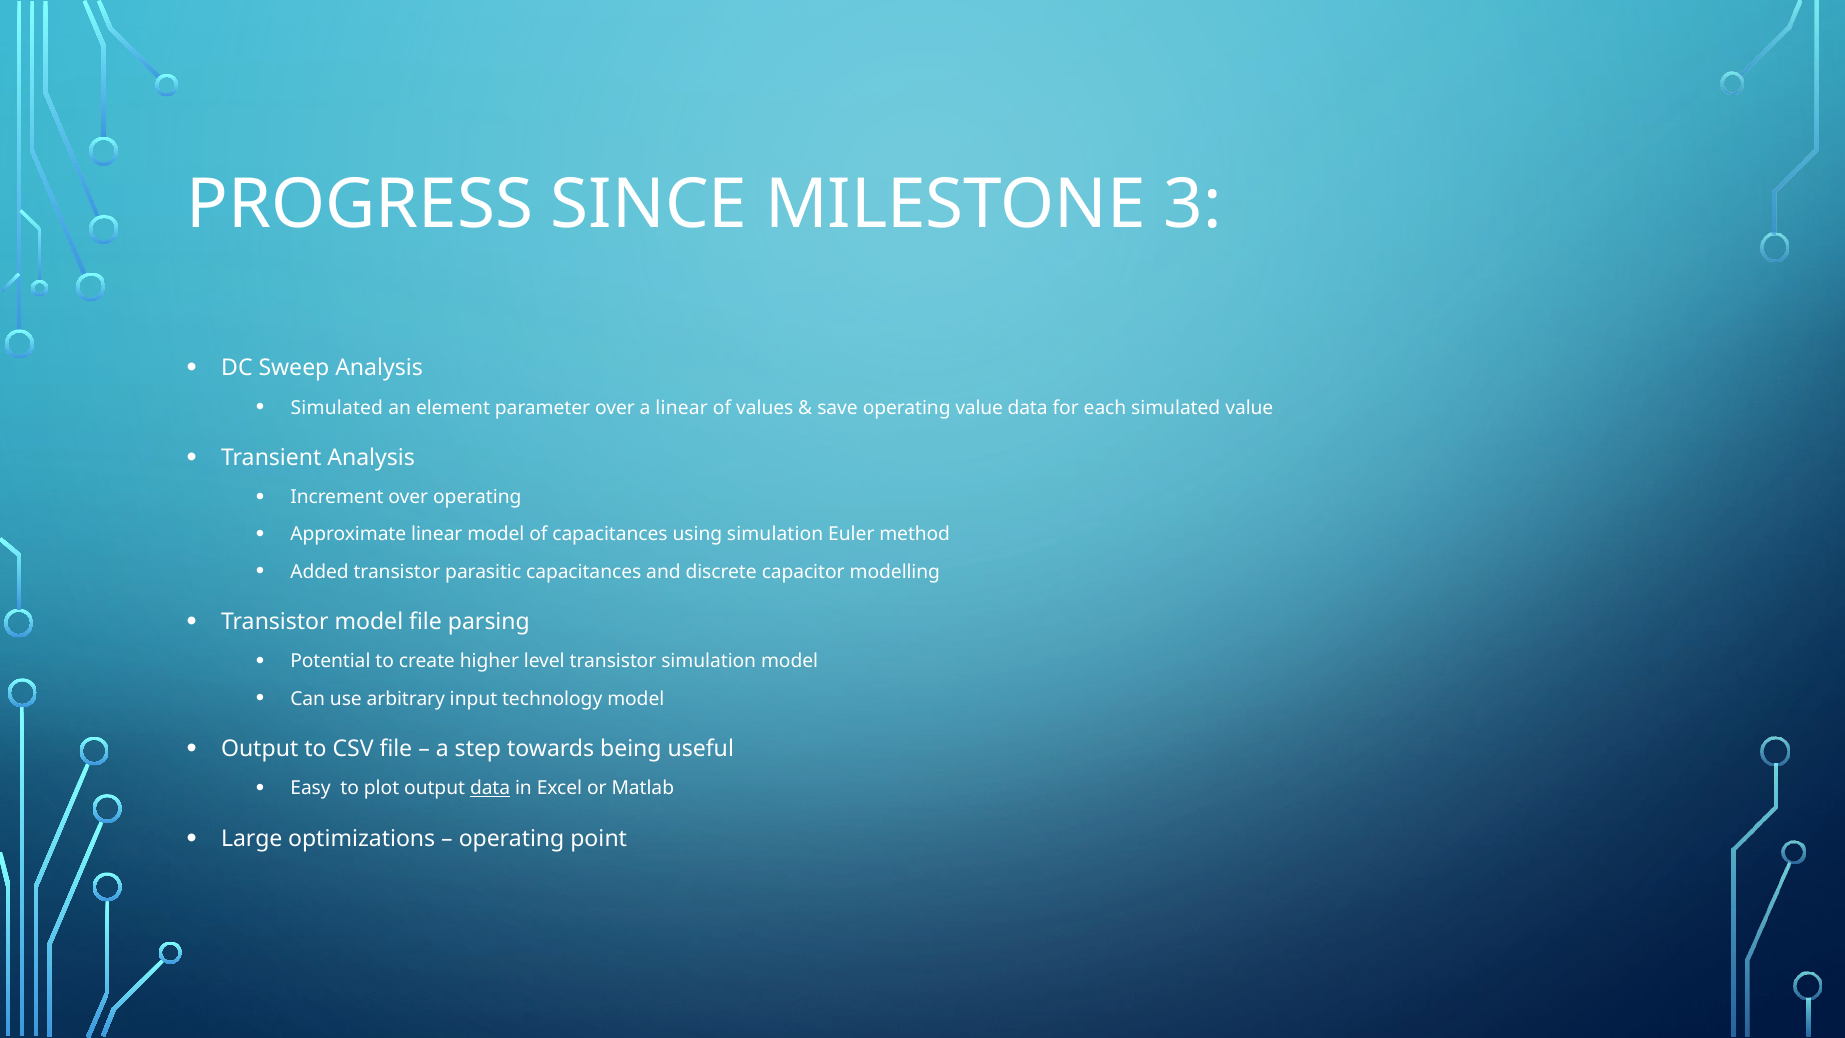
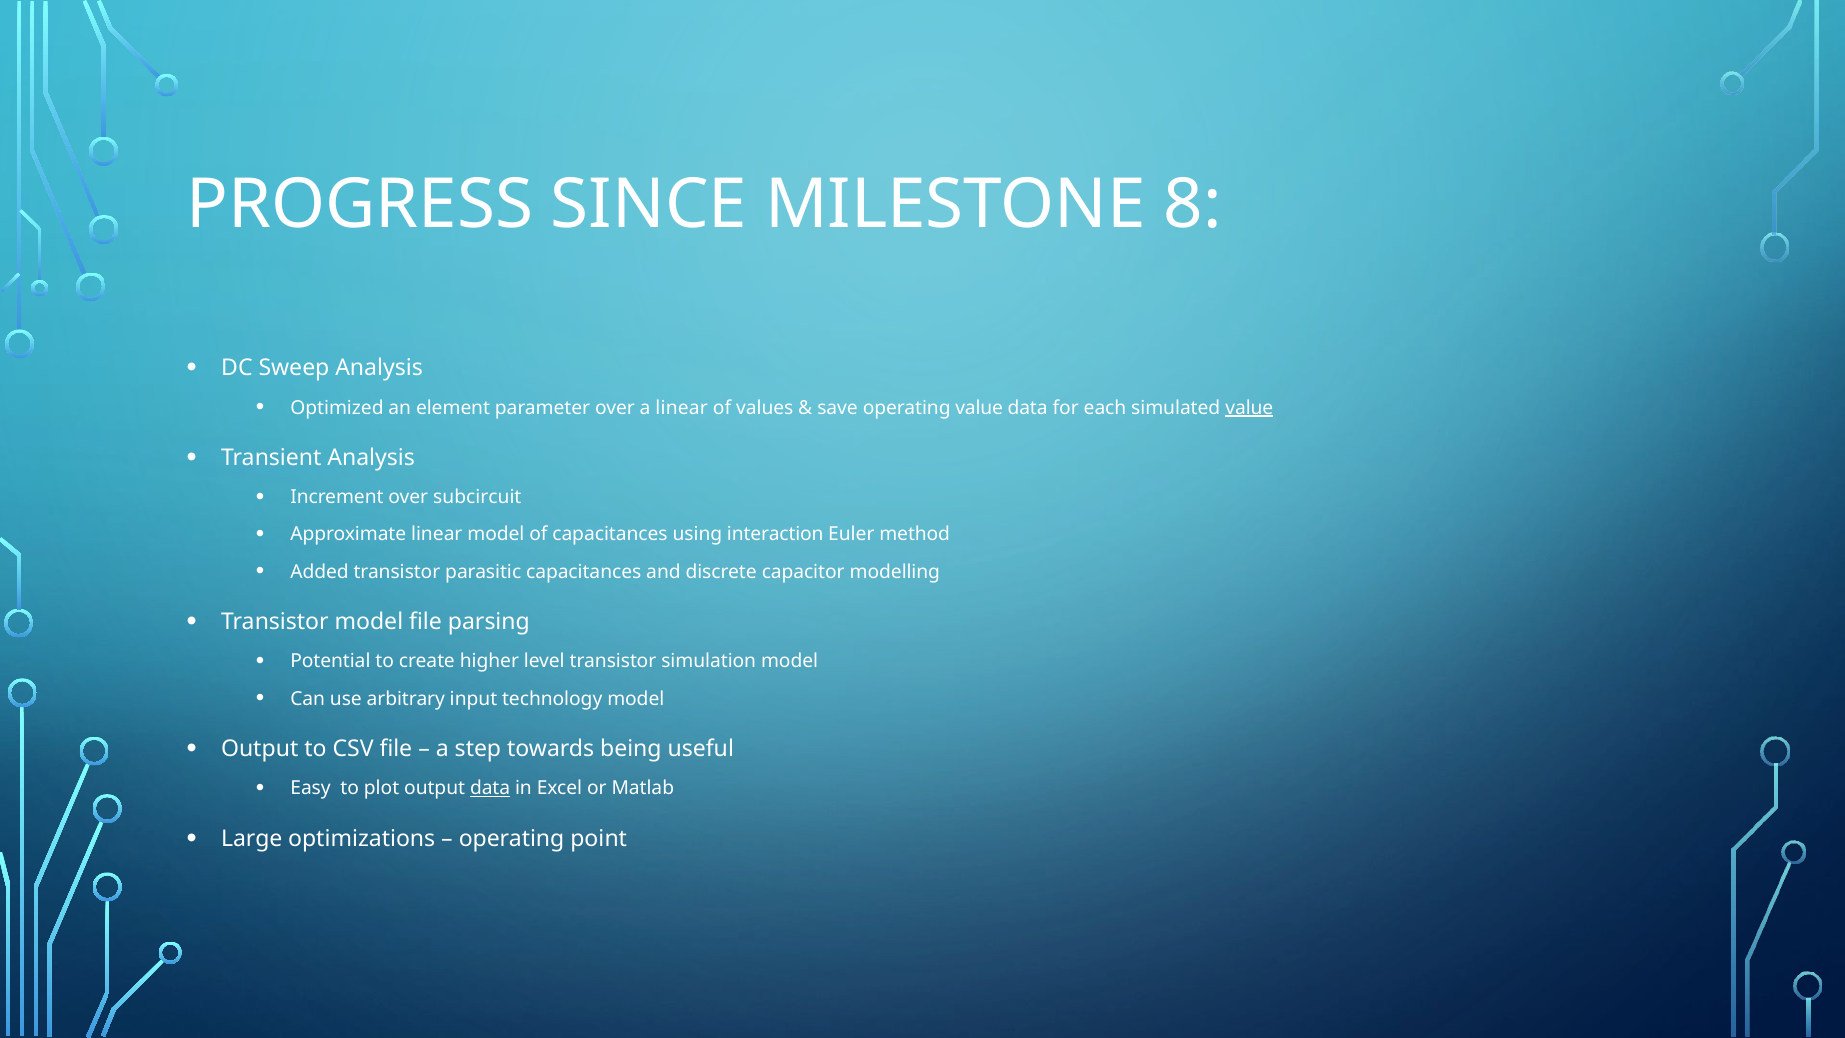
3: 3 -> 8
Simulated at (337, 408): Simulated -> Optimized
value at (1249, 408) underline: none -> present
over operating: operating -> subcircuit
using simulation: simulation -> interaction
